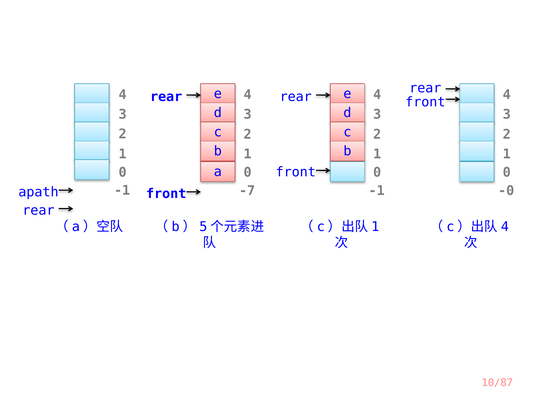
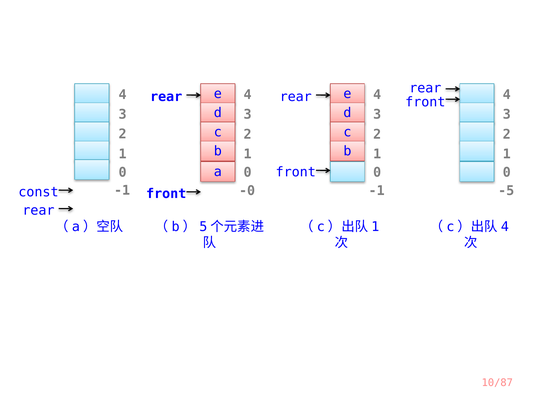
-7: -7 -> -0
-0: -0 -> -5
apath: apath -> const
